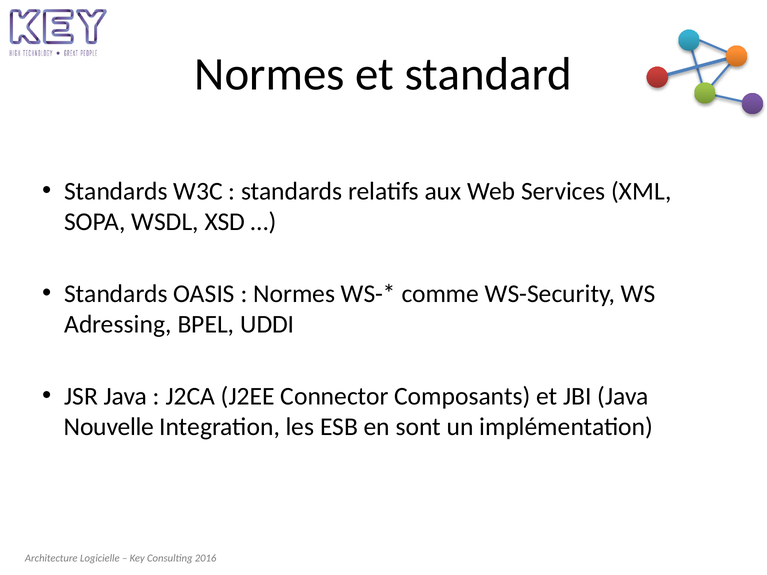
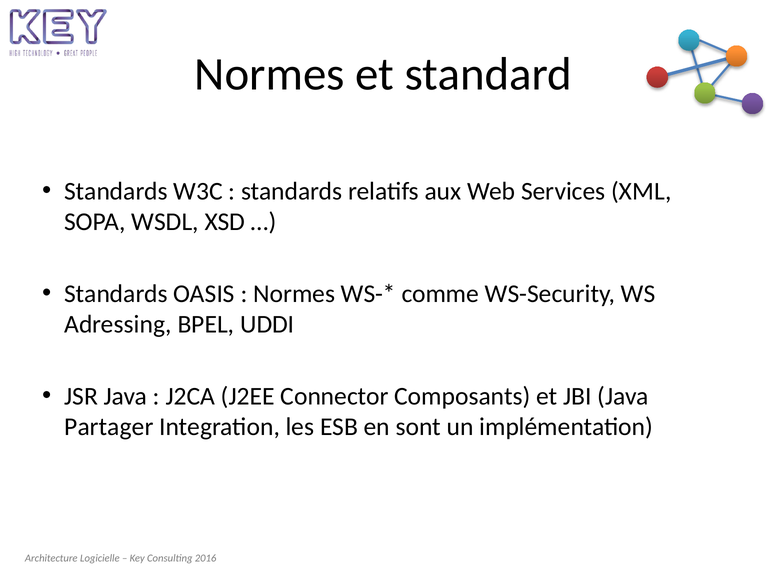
Nouvelle: Nouvelle -> Partager
